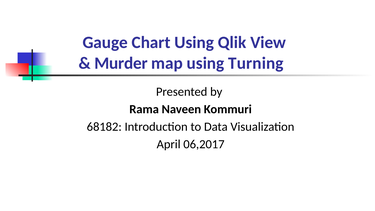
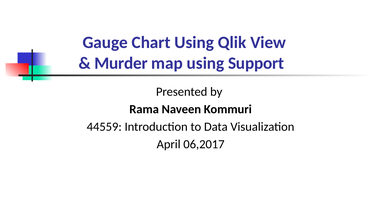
Turning: Turning -> Support
68182: 68182 -> 44559
